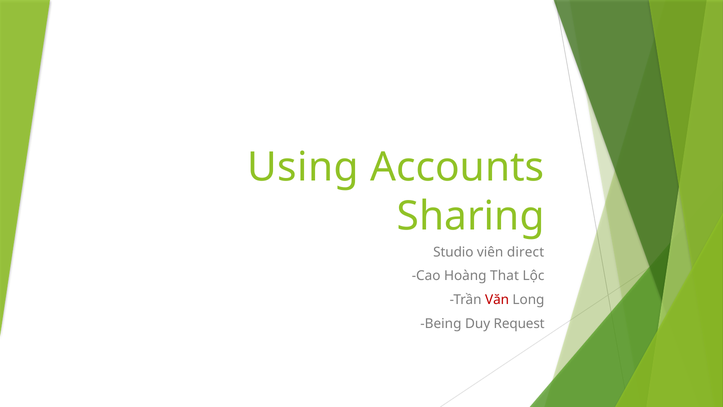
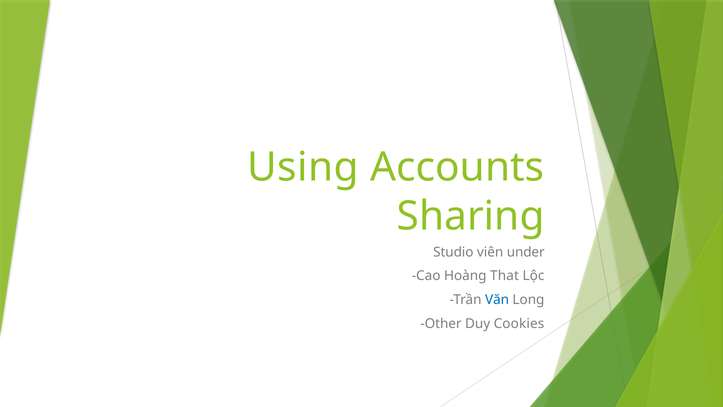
direct: direct -> under
Văn colour: red -> blue
Being: Being -> Other
Request: Request -> Cookies
